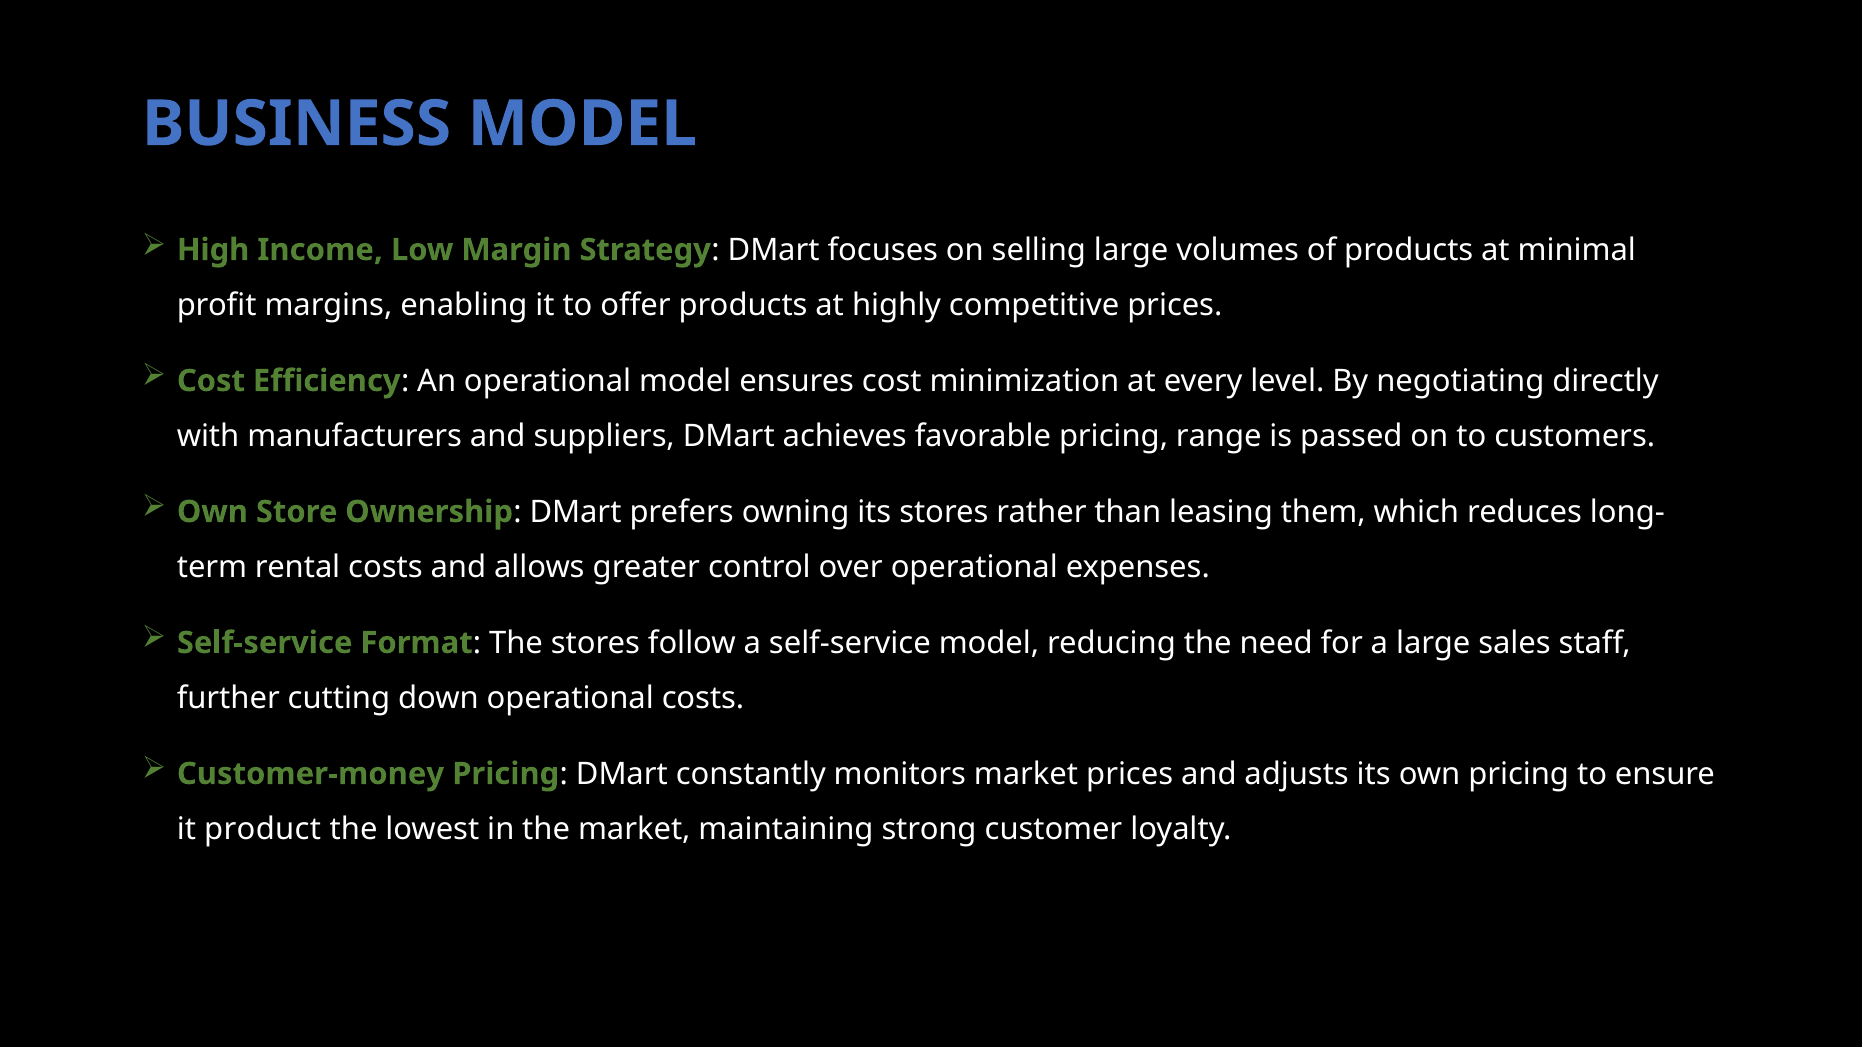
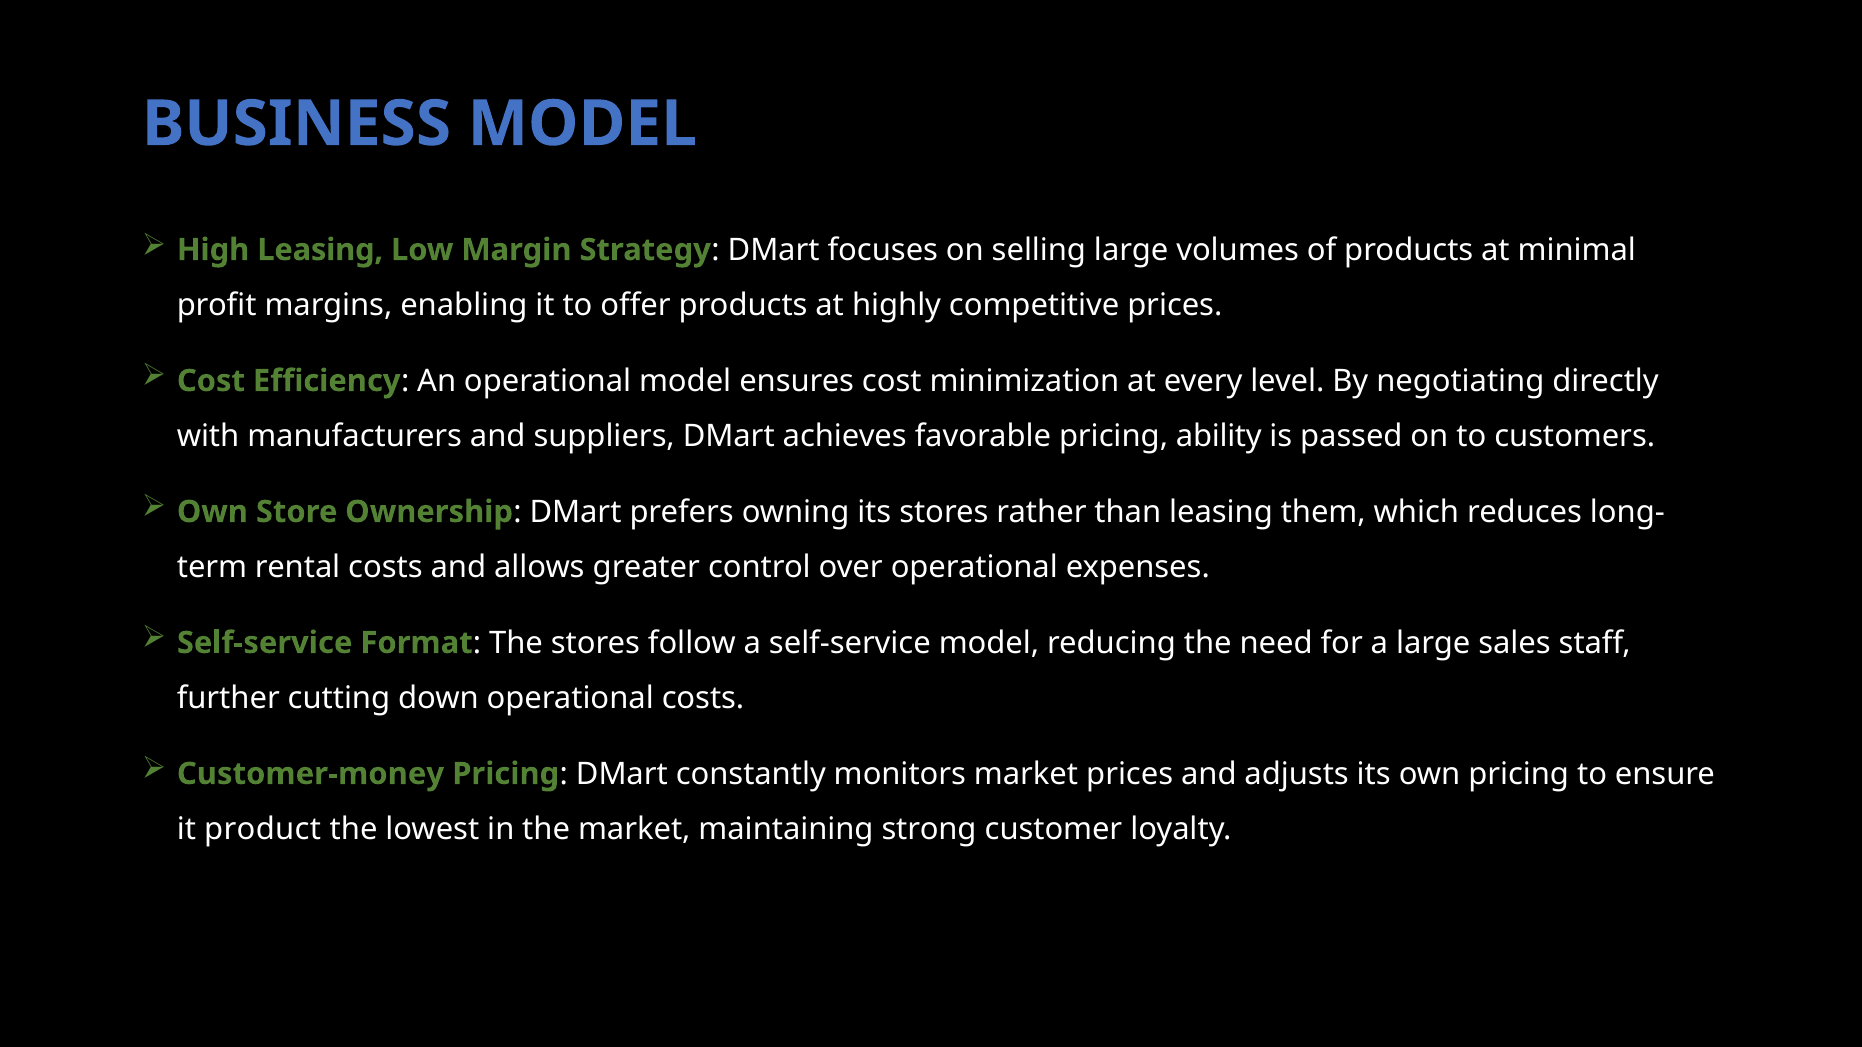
High Income: Income -> Leasing
range: range -> ability
